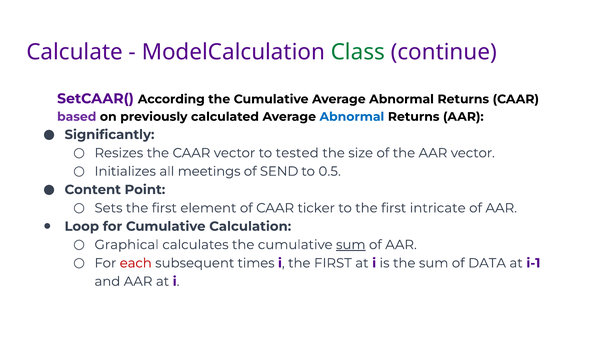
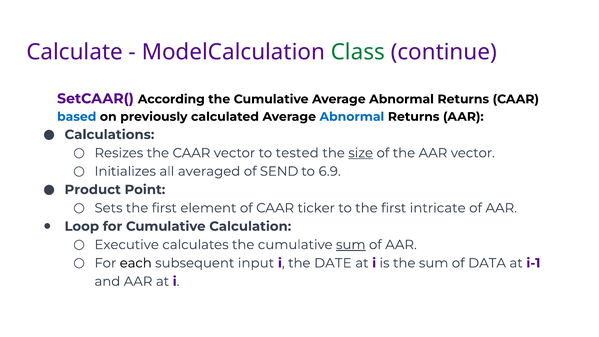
based colour: purple -> blue
Significantly: Significantly -> Calculations
size underline: none -> present
meetings: meetings -> averaged
0.5: 0.5 -> 6.9
Content: Content -> Product
Graphical: Graphical -> Executive
each colour: red -> black
times: times -> input
i the FIRST: FIRST -> DATE
